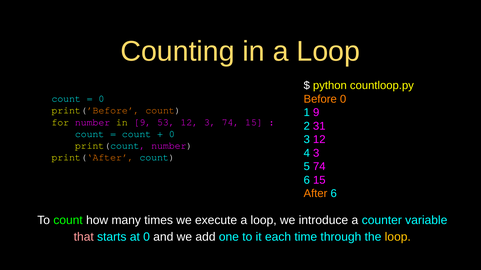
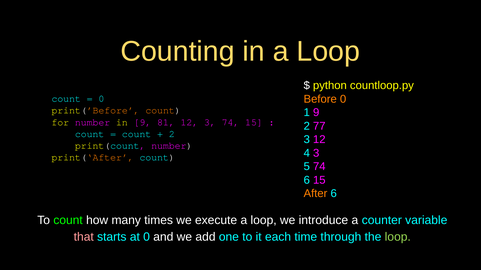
53: 53 -> 81
31: 31 -> 77
0 at (172, 134): 0 -> 2
loop at (398, 237) colour: yellow -> light green
